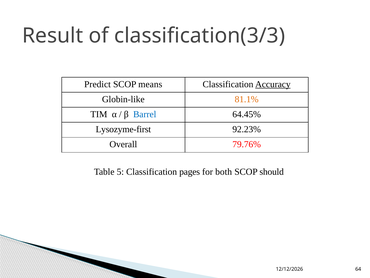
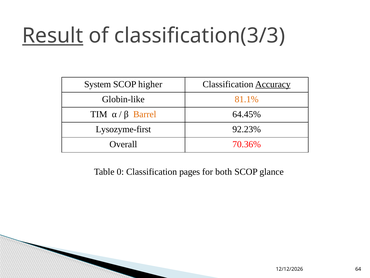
Result underline: none -> present
Predict: Predict -> System
means: means -> higher
Barrel colour: blue -> orange
79.76%: 79.76% -> 70.36%
5: 5 -> 0
should: should -> glance
